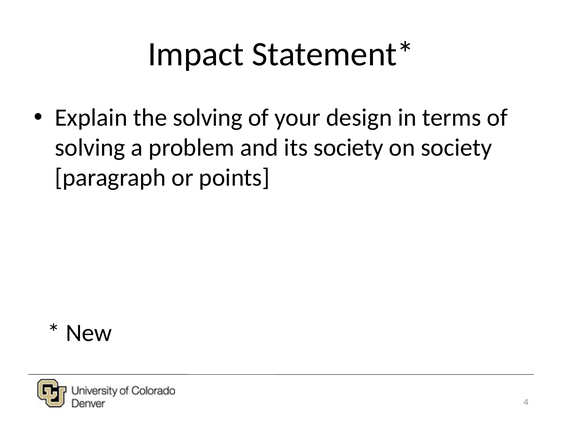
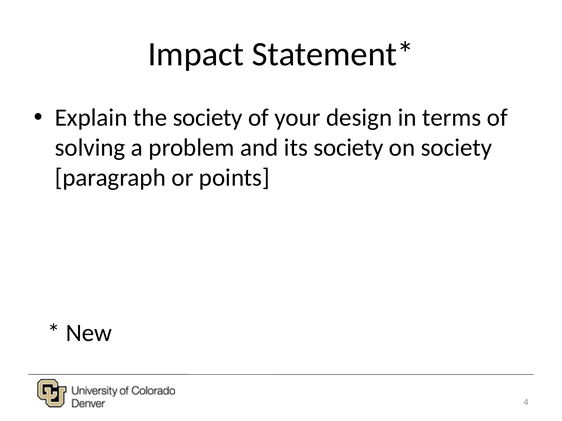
the solving: solving -> society
